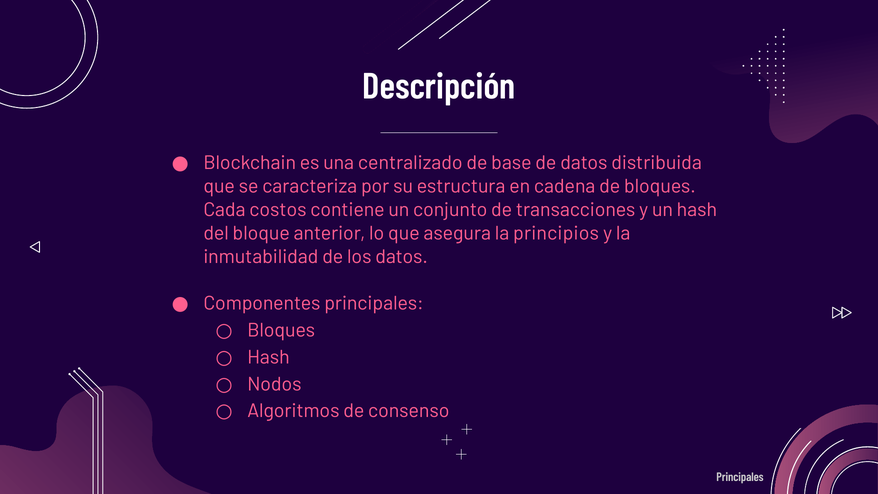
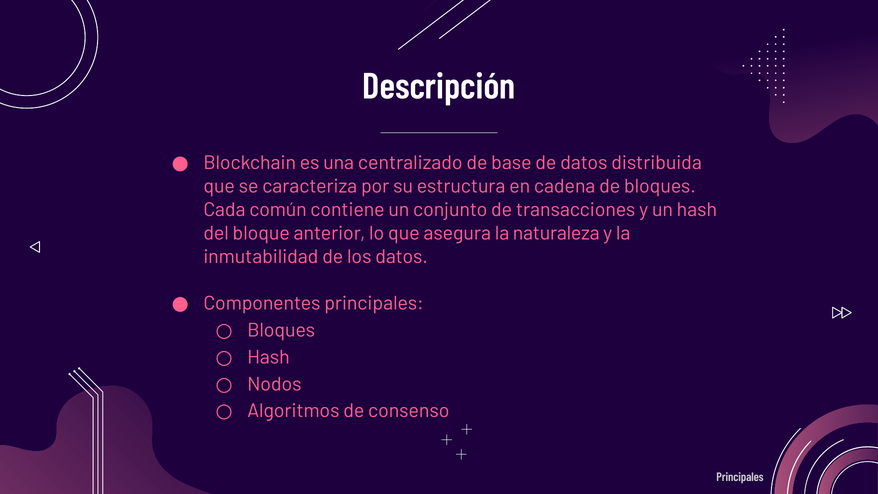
costos: costos -> común
principios: principios -> naturaleza
